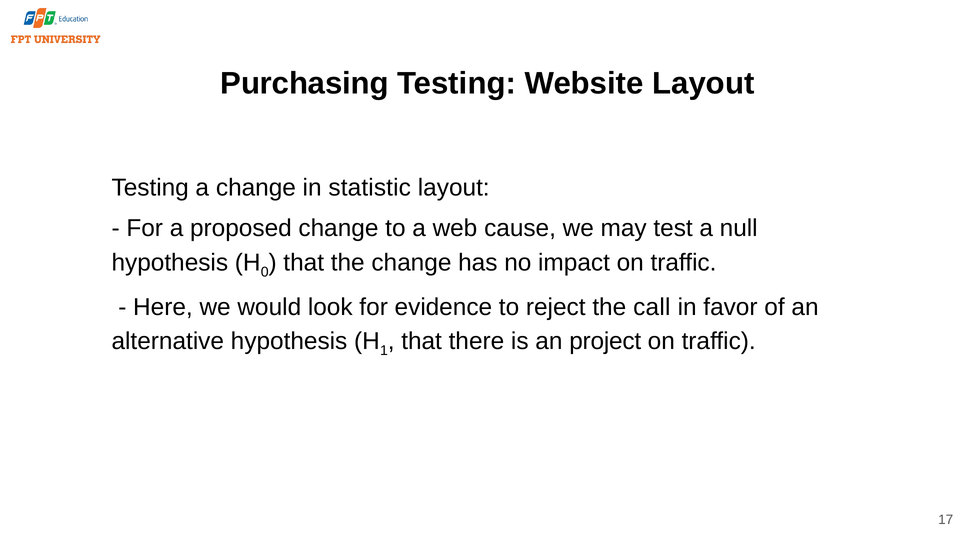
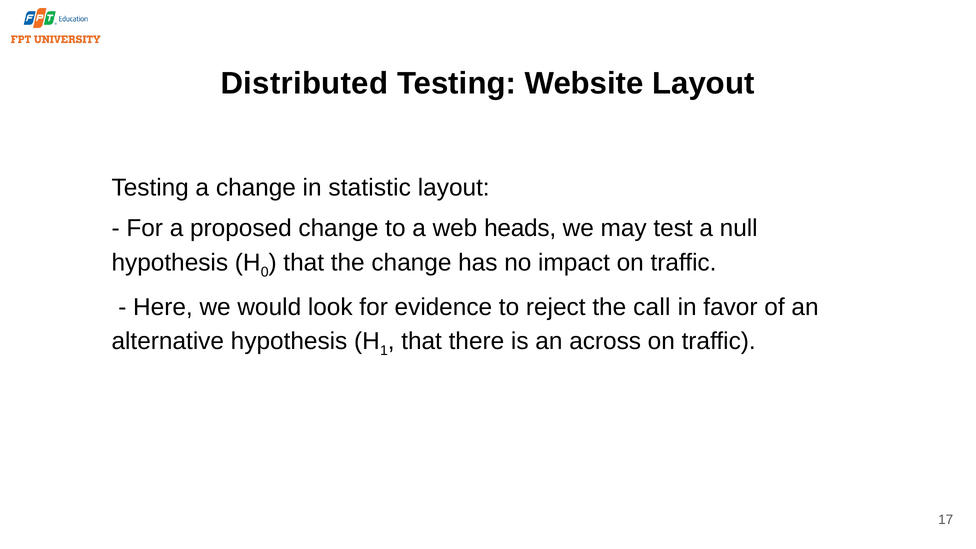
Purchasing: Purchasing -> Distributed
cause: cause -> heads
project: project -> across
